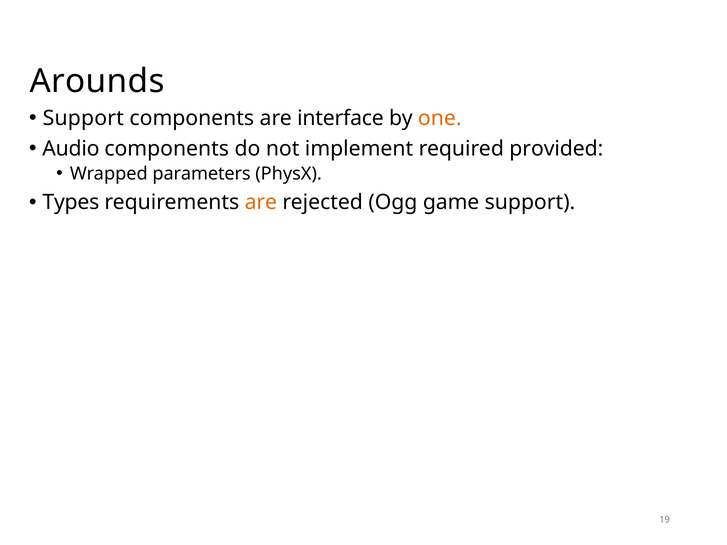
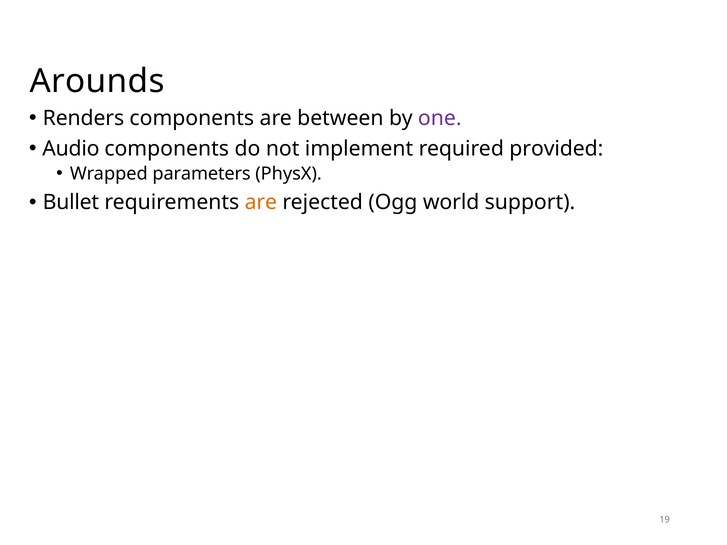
Support at (83, 118): Support -> Renders
interface: interface -> between
one colour: orange -> purple
Types: Types -> Bullet
game: game -> world
